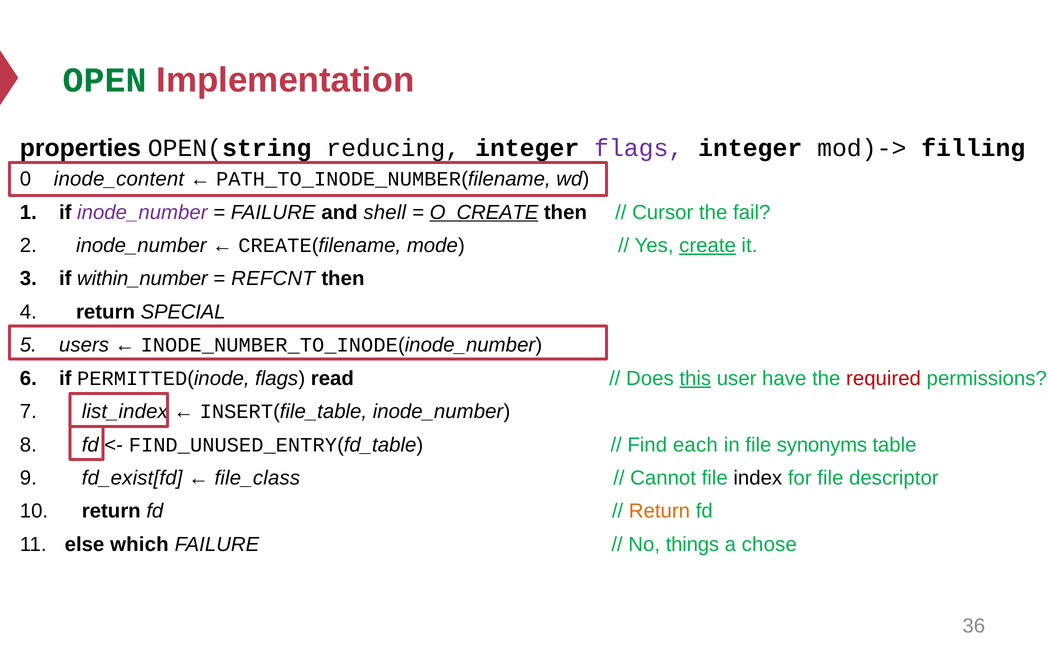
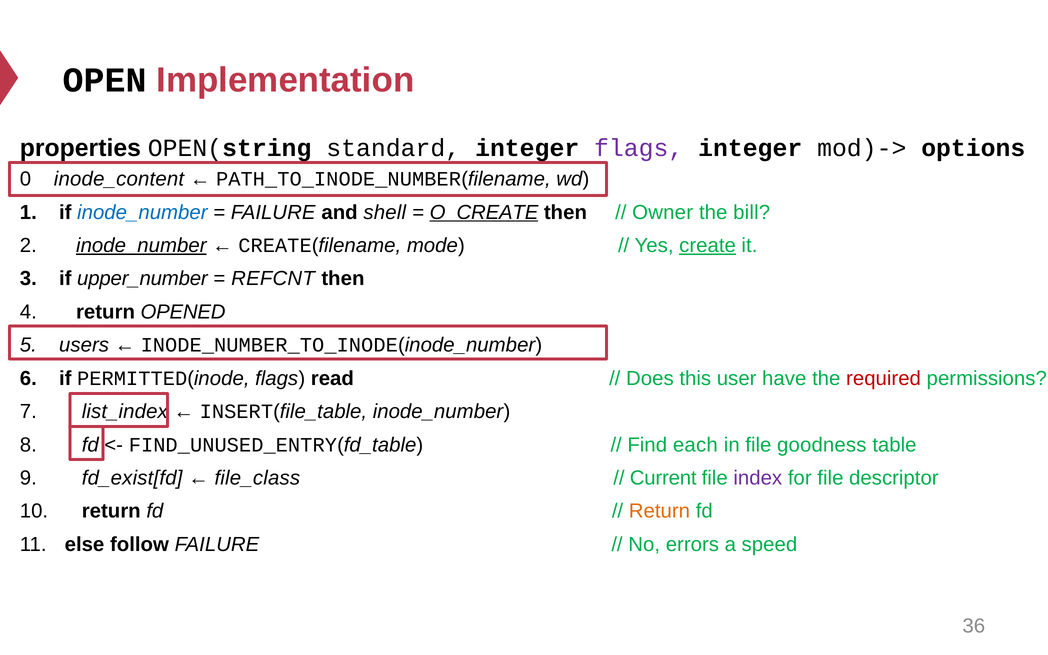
OPEN colour: green -> black
reducing: reducing -> standard
filling: filling -> options
inode_number at (142, 212) colour: purple -> blue
Cursor: Cursor -> Owner
fail: fail -> bill
inode_number at (141, 246) underline: none -> present
within_number: within_number -> upper_number
SPECIAL: SPECIAL -> OPENED
this underline: present -> none
synonyms: synonyms -> goodness
Cannot: Cannot -> Current
index colour: black -> purple
which: which -> follow
things: things -> errors
chose: chose -> speed
